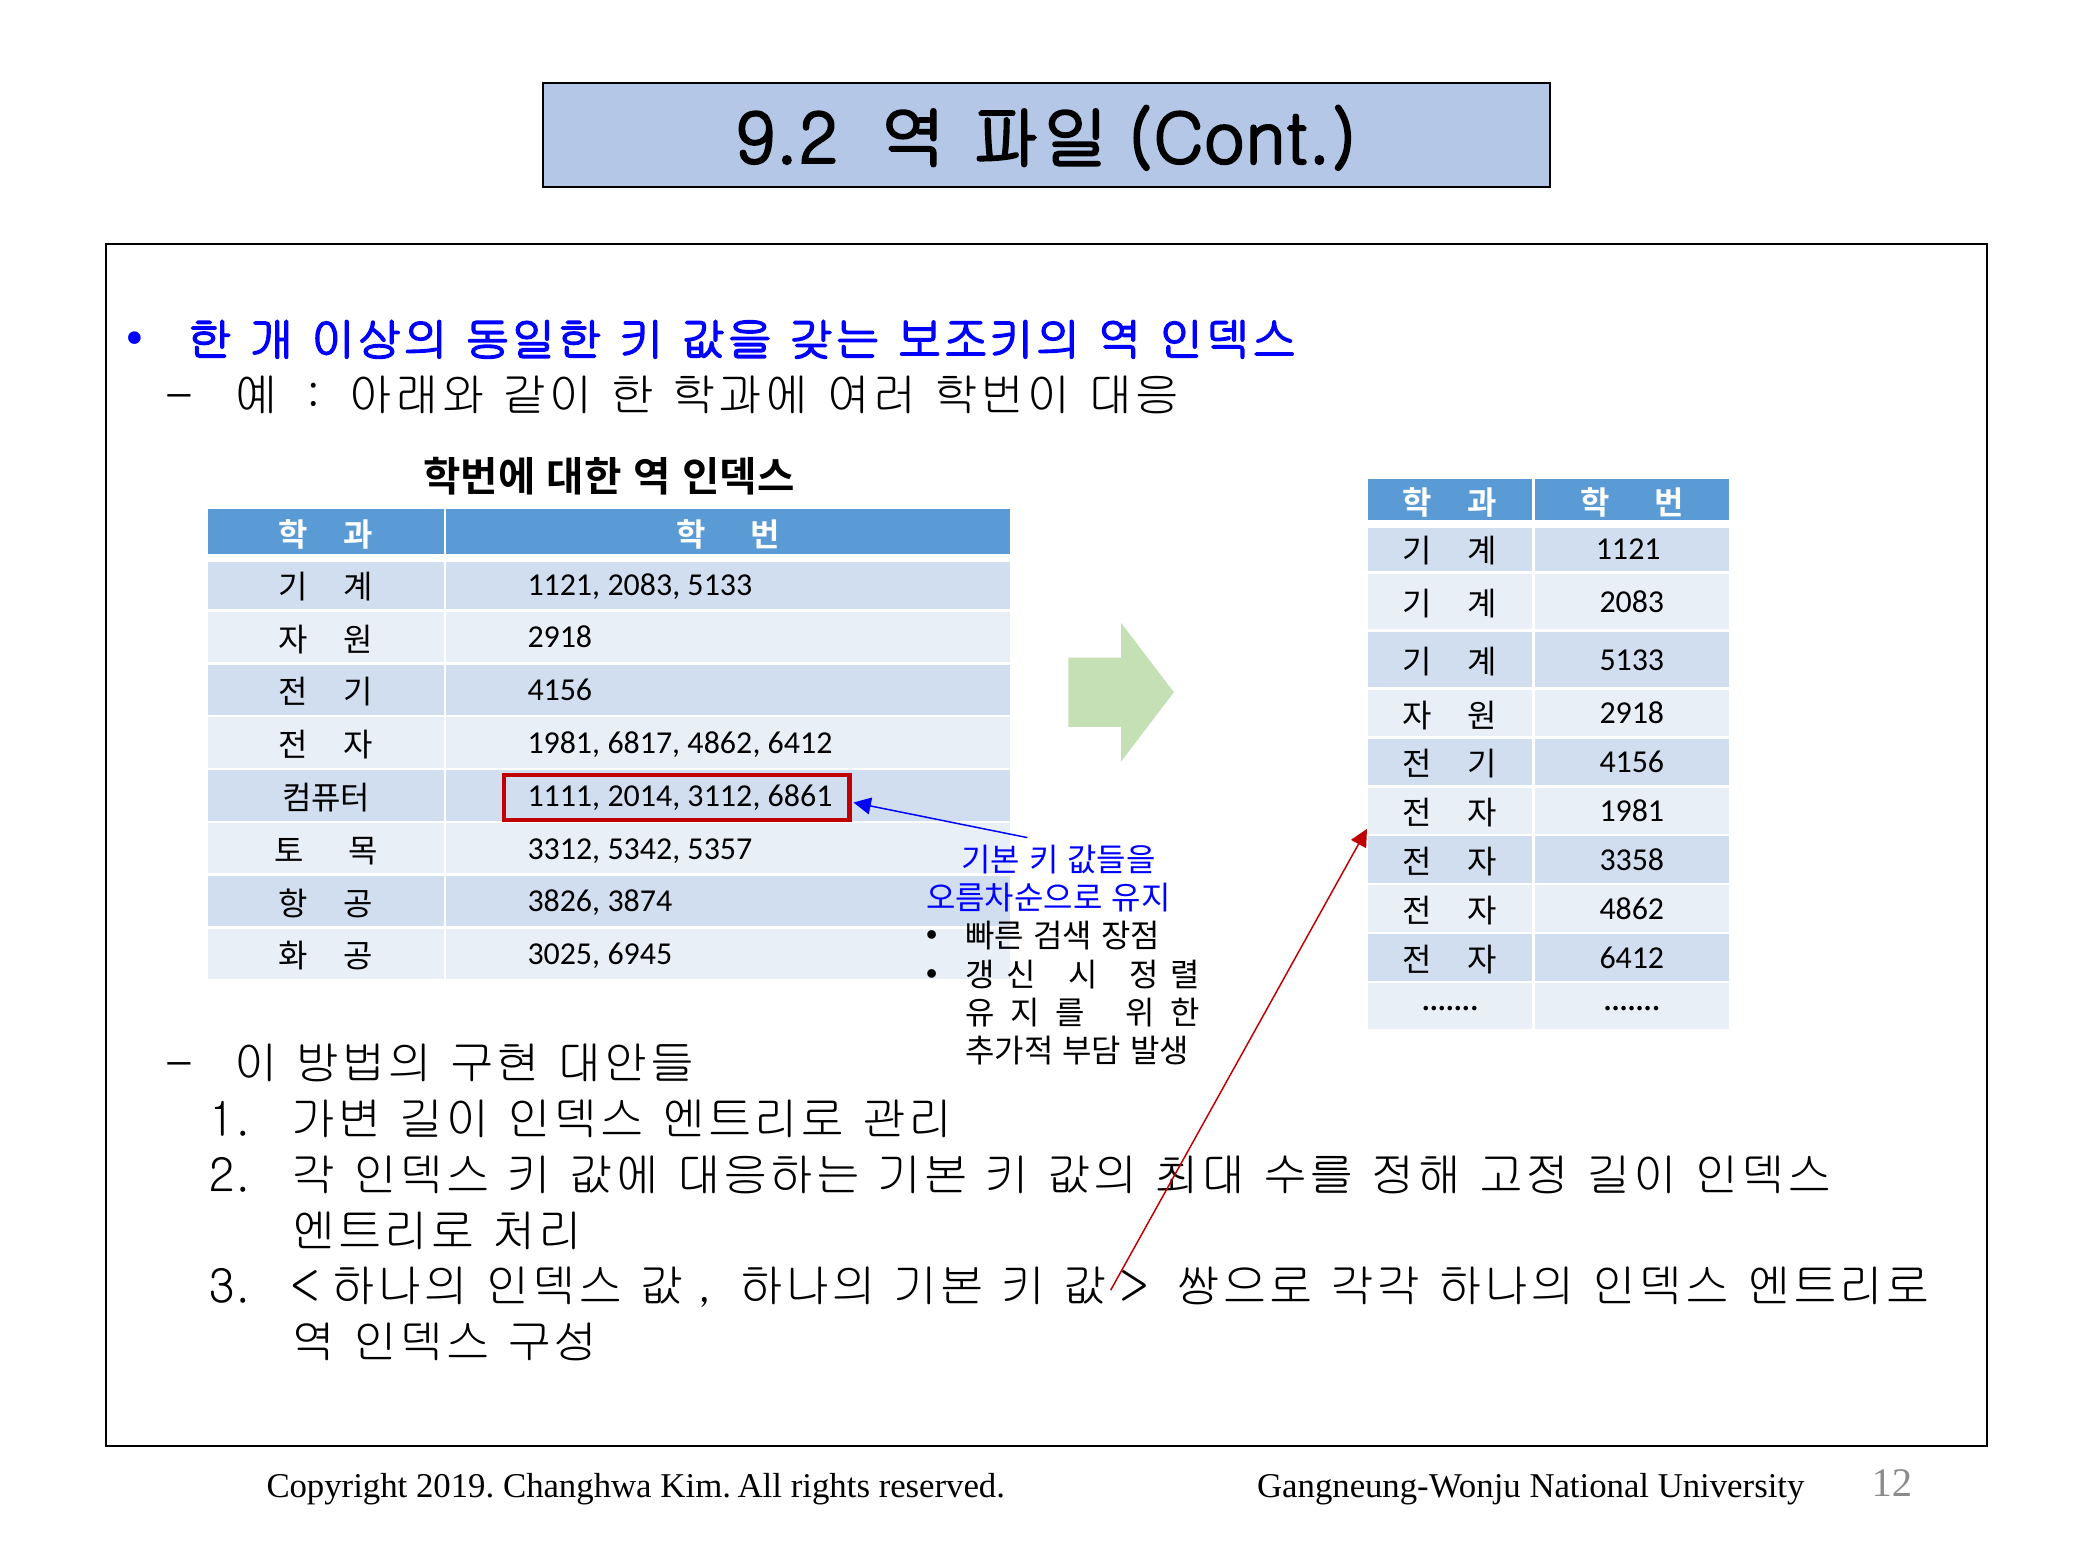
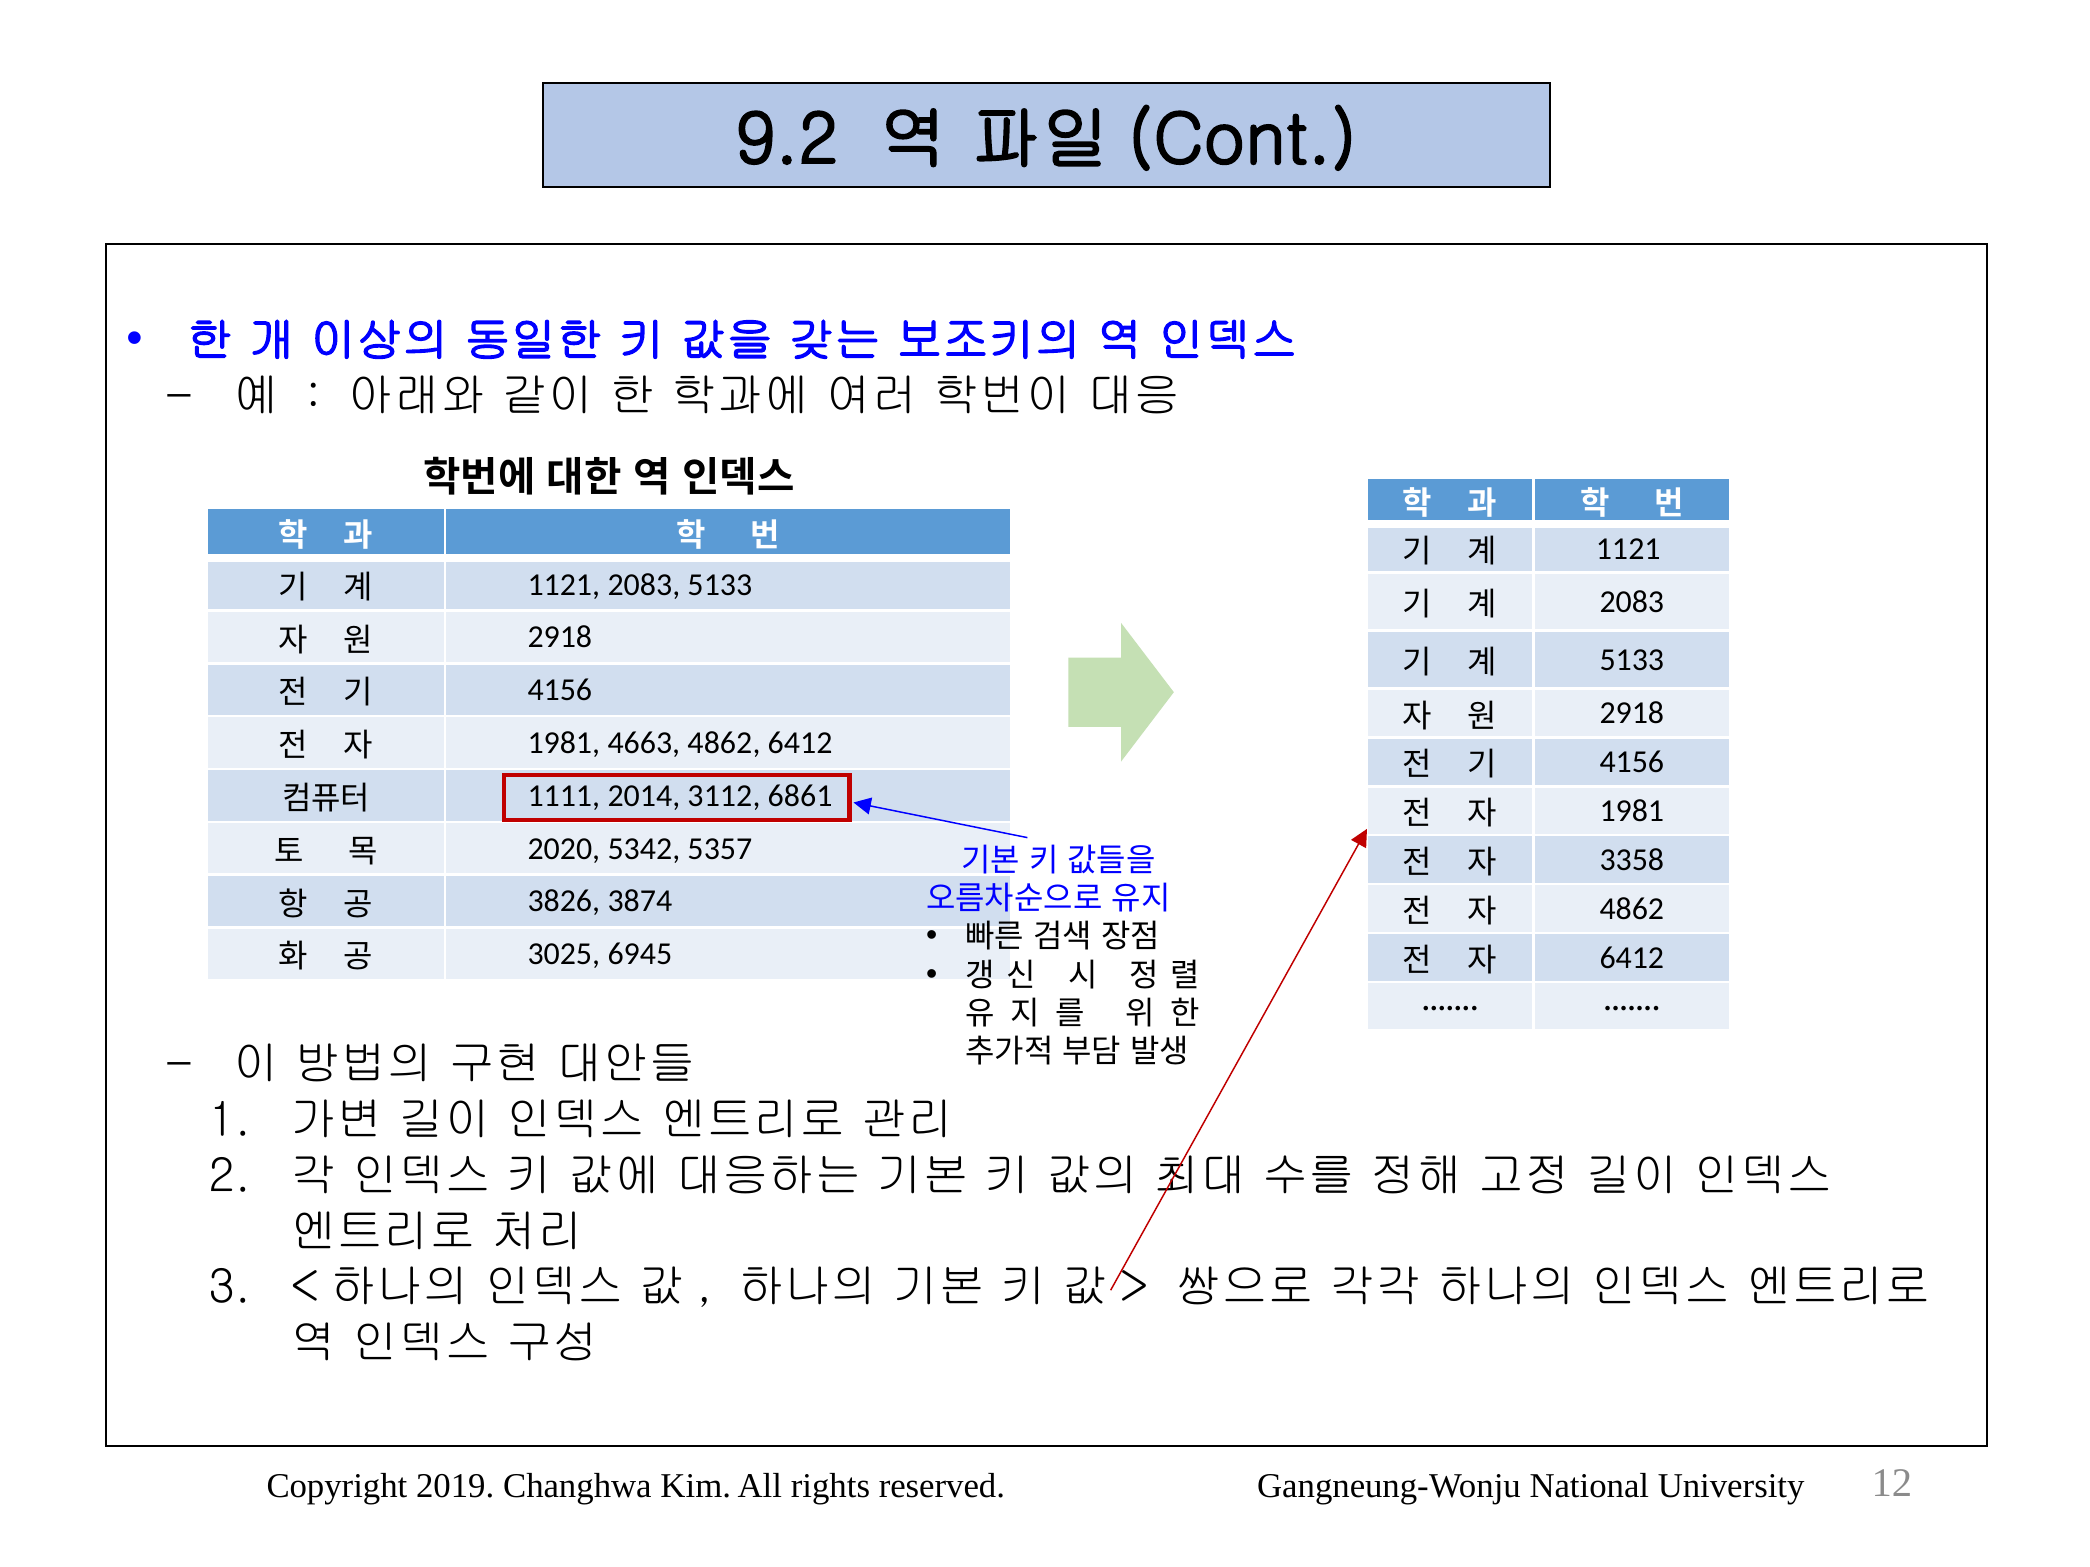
6817: 6817 -> 4663
3312: 3312 -> 2020
